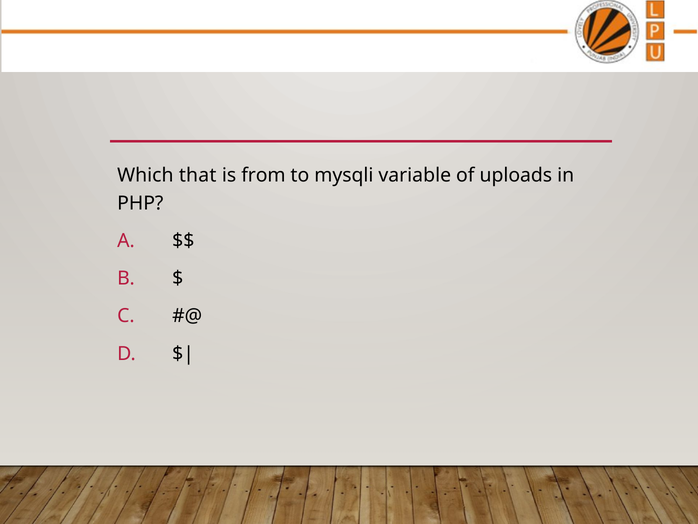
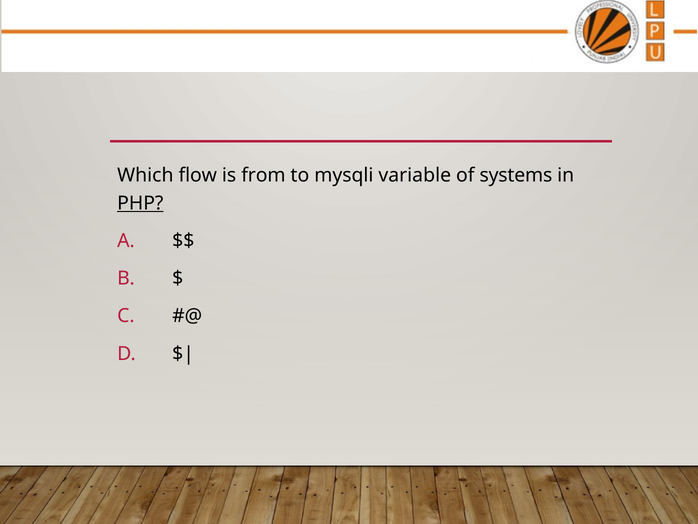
that: that -> flow
uploads: uploads -> systems
PHP underline: none -> present
